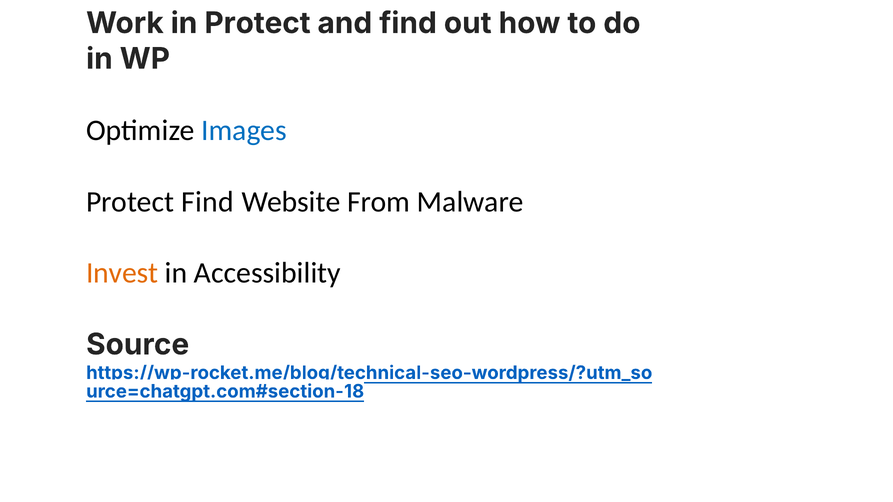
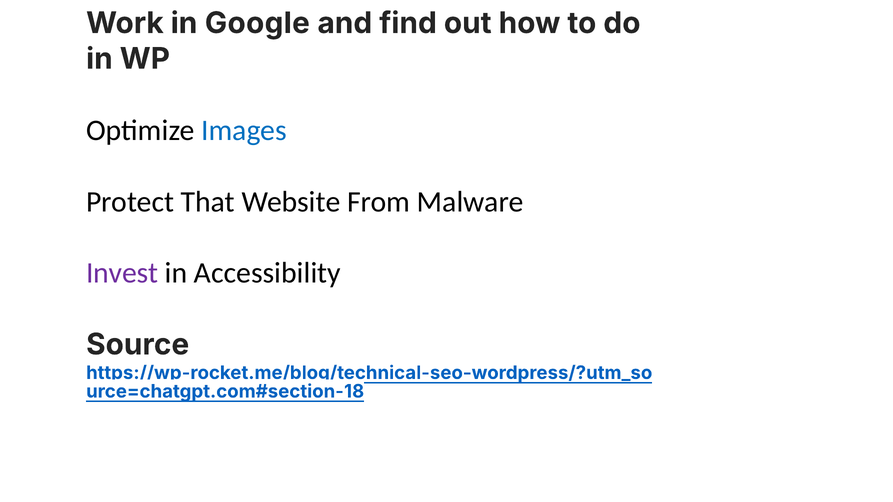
in Protect: Protect -> Google
Protect Find: Find -> That
Invest colour: orange -> purple
